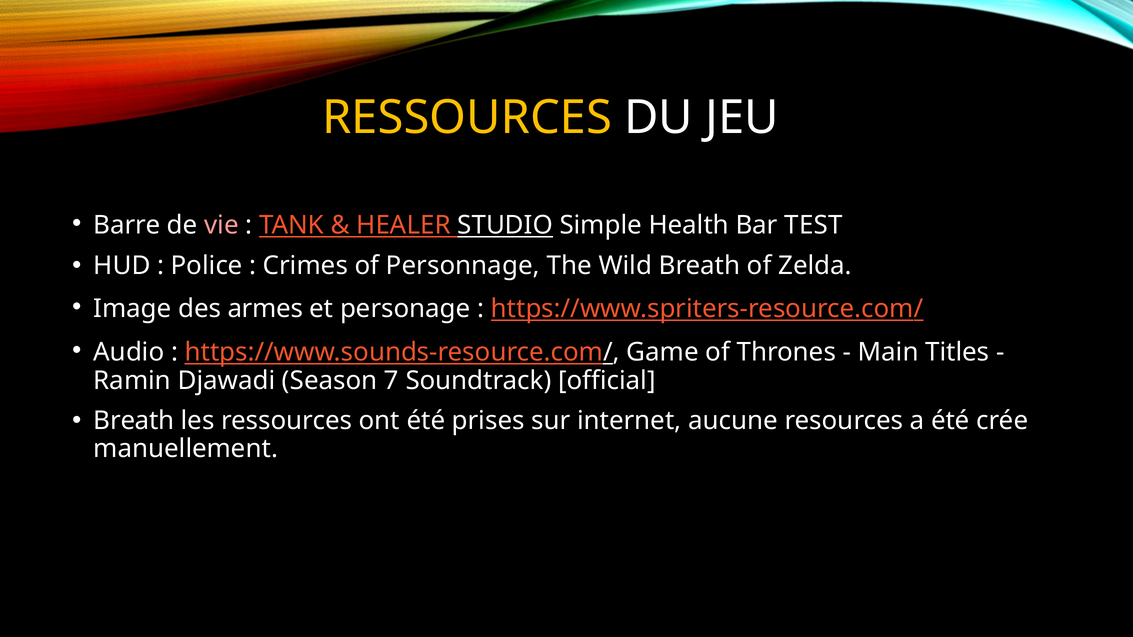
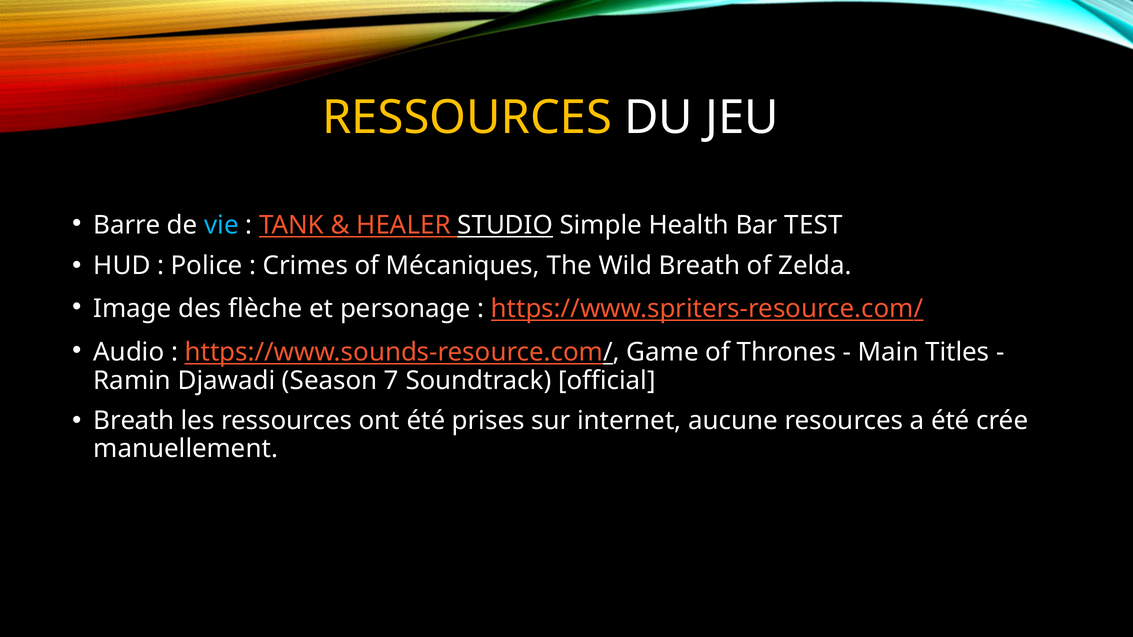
vie colour: pink -> light blue
Personnage: Personnage -> Mécaniques
armes: armes -> flèche
